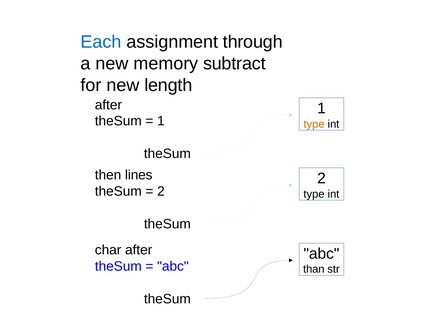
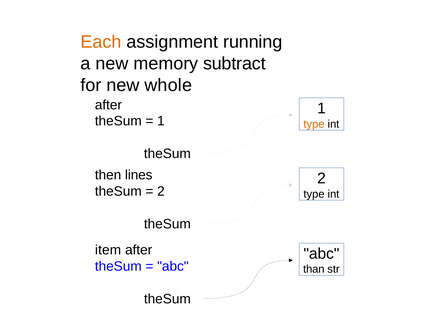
Each colour: blue -> orange
through: through -> running
length: length -> whole
char: char -> item
